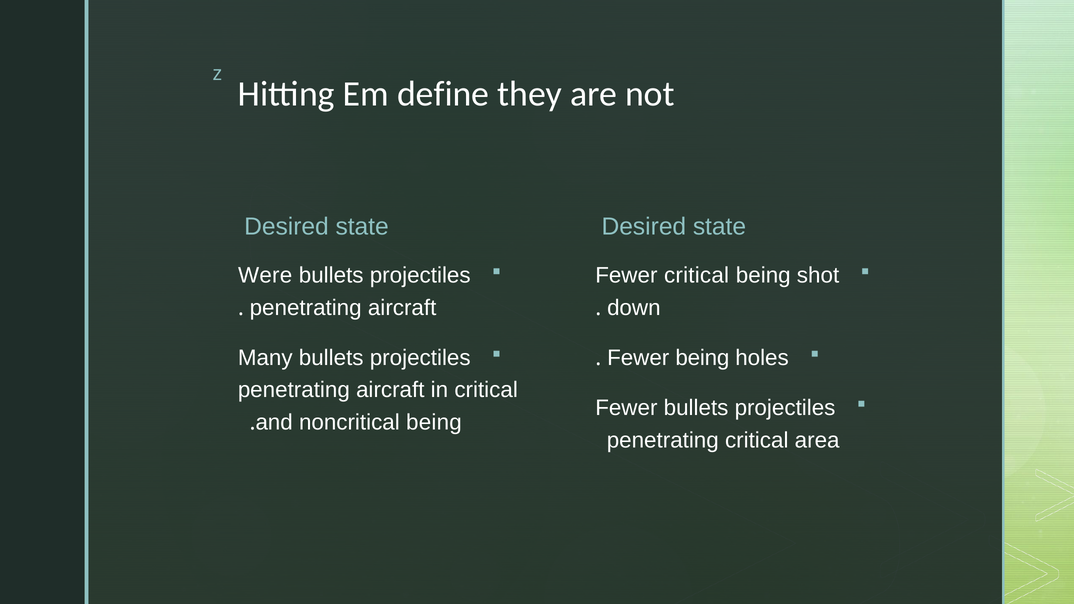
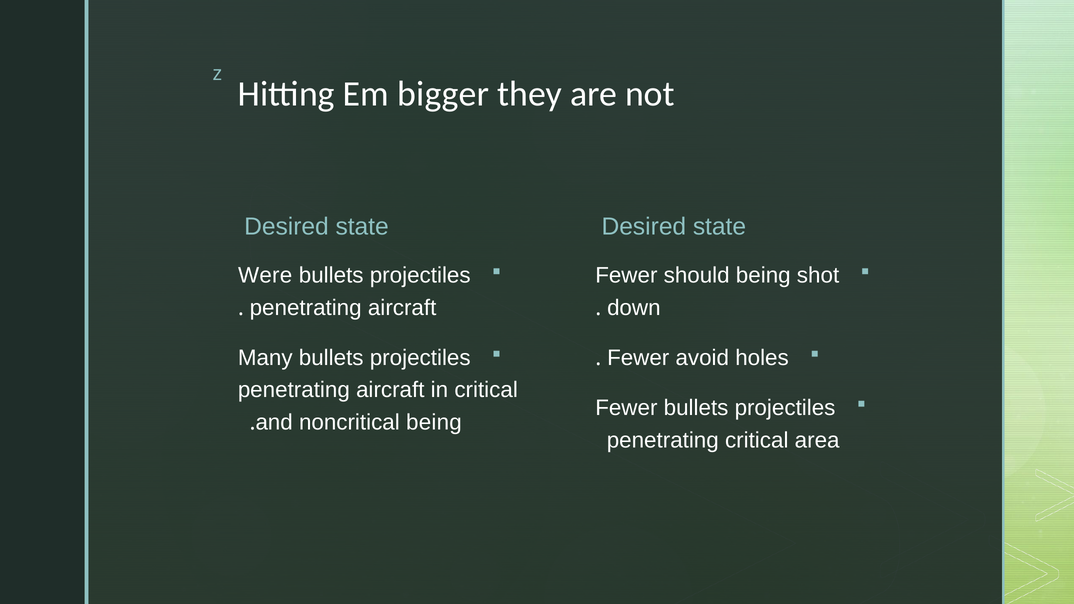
define: define -> bigger
Fewer critical: critical -> should
Fewer being: being -> avoid
